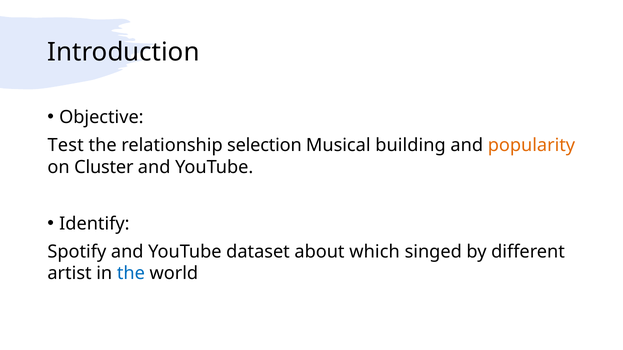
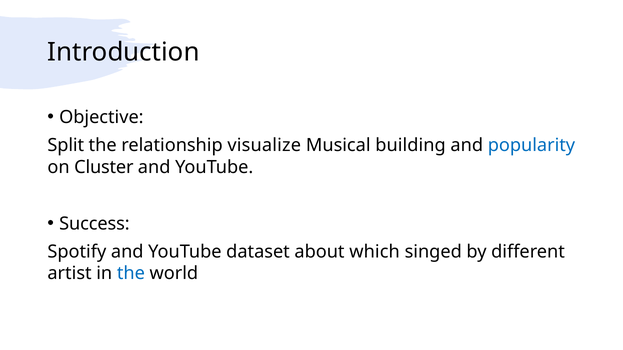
Test: Test -> Split
selection: selection -> visualize
popularity colour: orange -> blue
Identify: Identify -> Success
